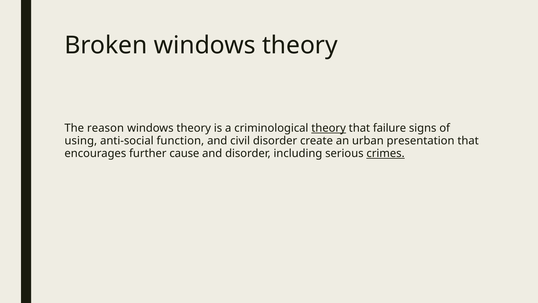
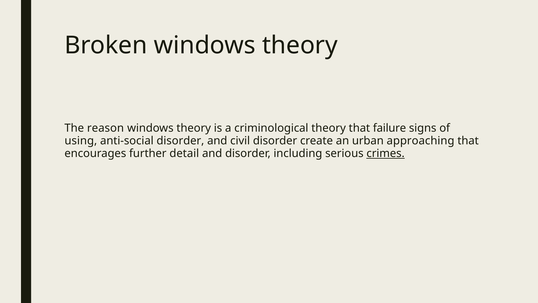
theory at (329, 128) underline: present -> none
anti-social function: function -> disorder
presentation: presentation -> approaching
cause: cause -> detail
